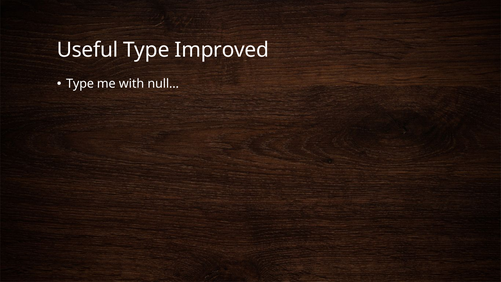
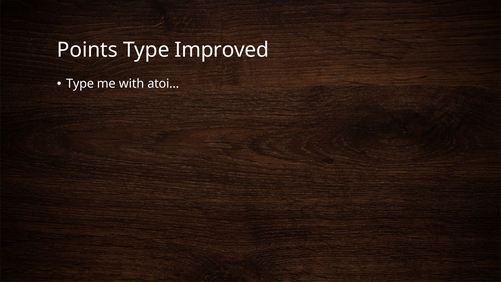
Useful: Useful -> Points
null…: null… -> atoi…
